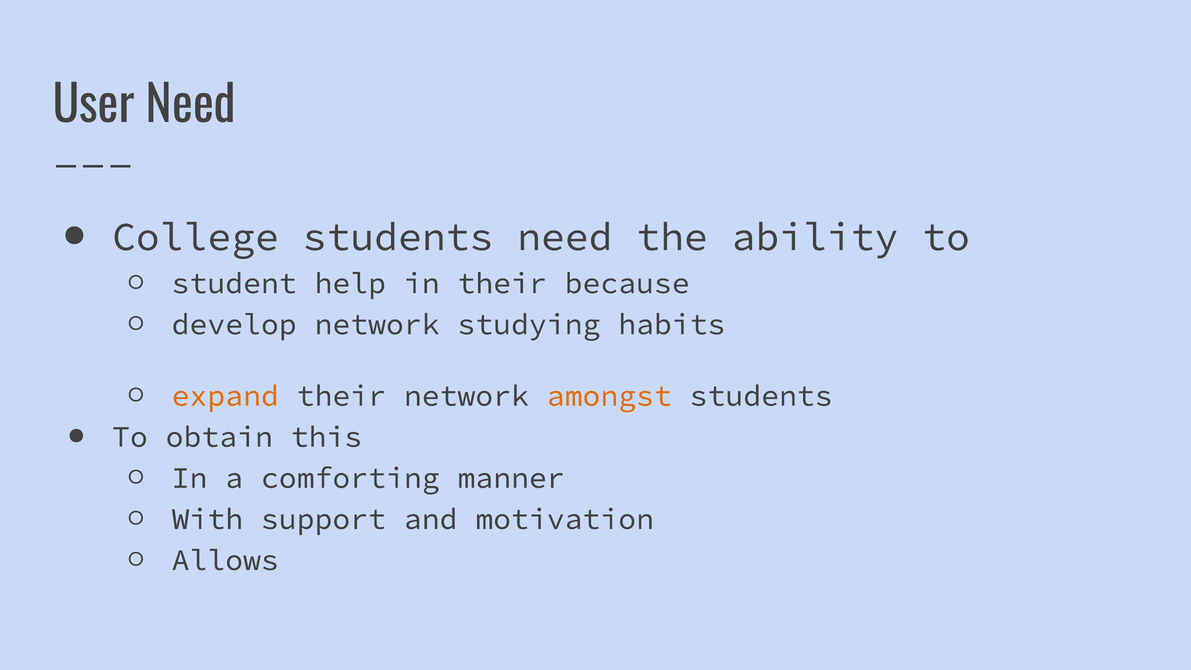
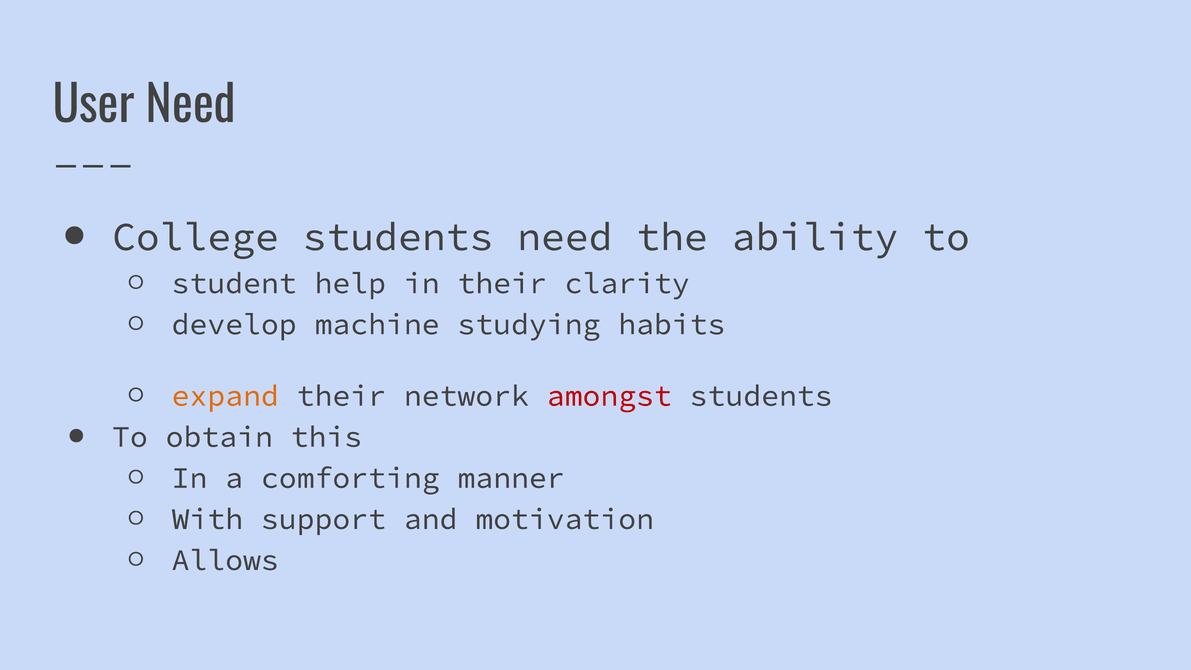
because: because -> clarity
develop network: network -> machine
amongst colour: orange -> red
